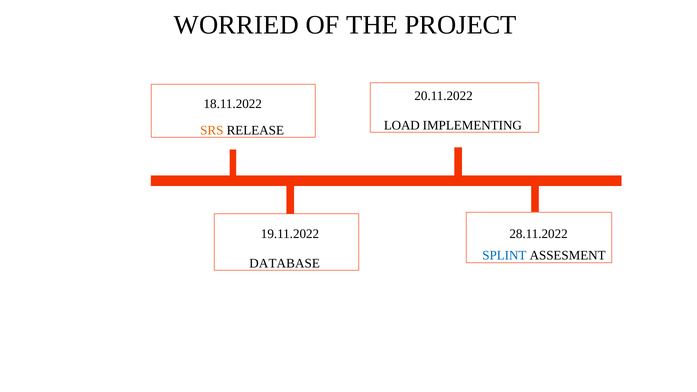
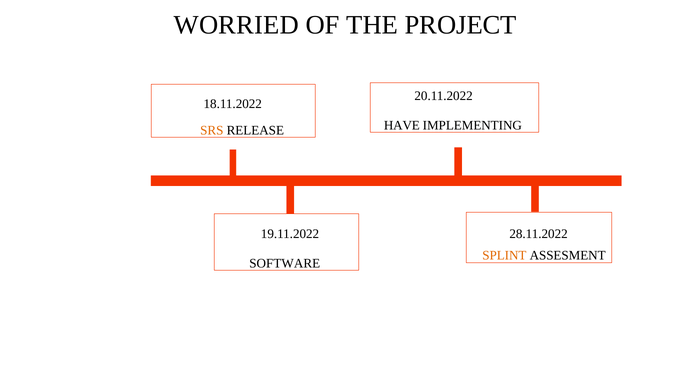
LOAD: LOAD -> HAVE
SPLINT colour: blue -> orange
DATABASE: DATABASE -> SOFTWARE
